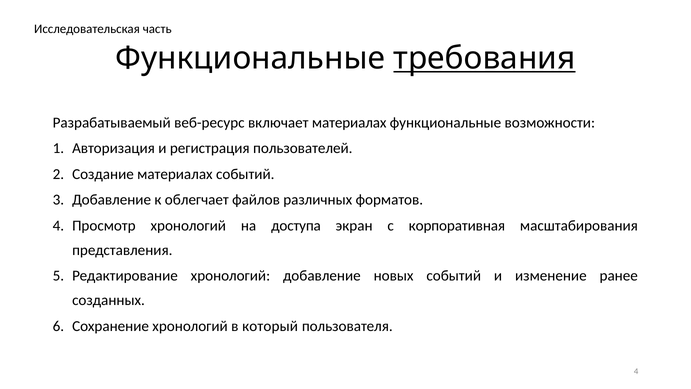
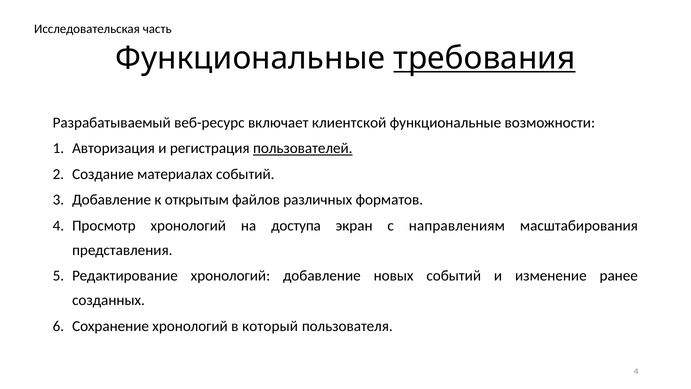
включает материалах: материалах -> клиентской
пользователей underline: none -> present
облегчает: облегчает -> открытым
корпоративная: корпоративная -> направлениям
